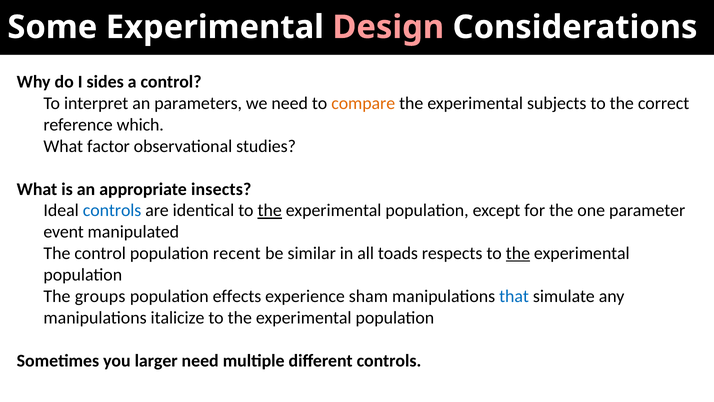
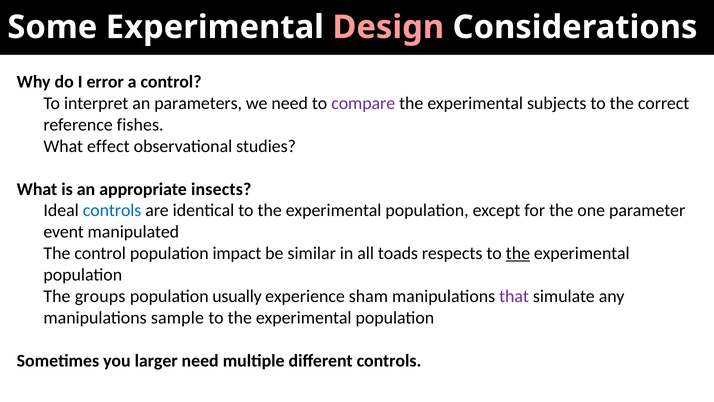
sides: sides -> error
compare colour: orange -> purple
which: which -> fishes
factor: factor -> effect
the at (270, 210) underline: present -> none
recent: recent -> impact
effects: effects -> usually
that colour: blue -> purple
italicize: italicize -> sample
